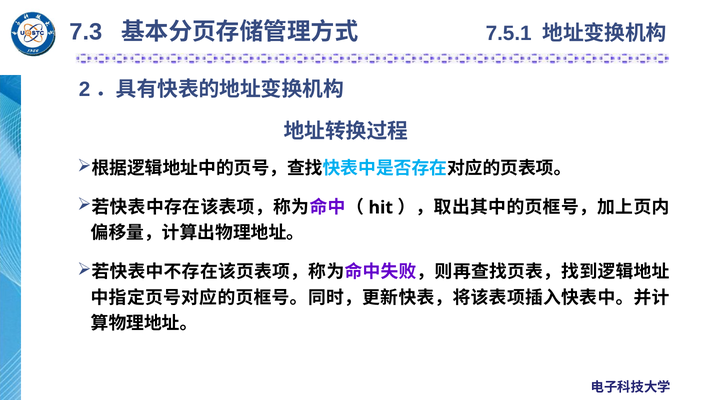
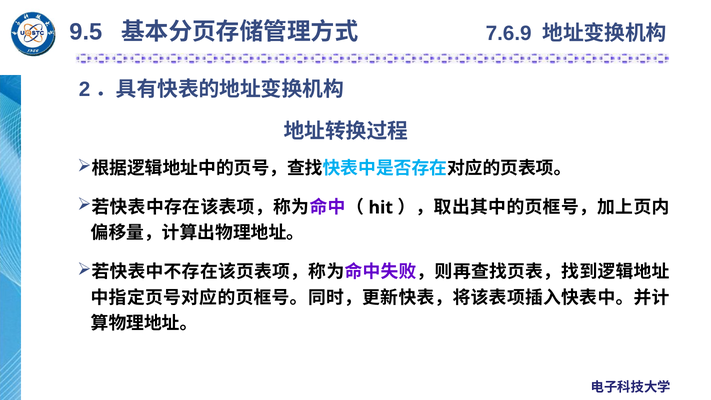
7.3: 7.3 -> 9.5
7.5.1: 7.5.1 -> 7.6.9
